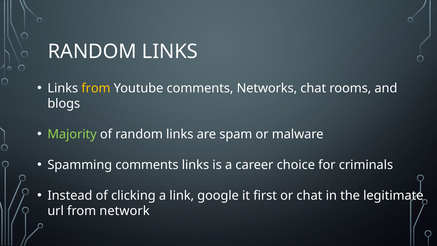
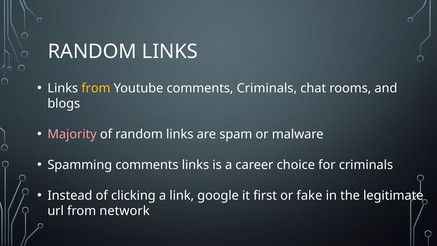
comments Networks: Networks -> Criminals
Majority colour: light green -> pink
or chat: chat -> fake
